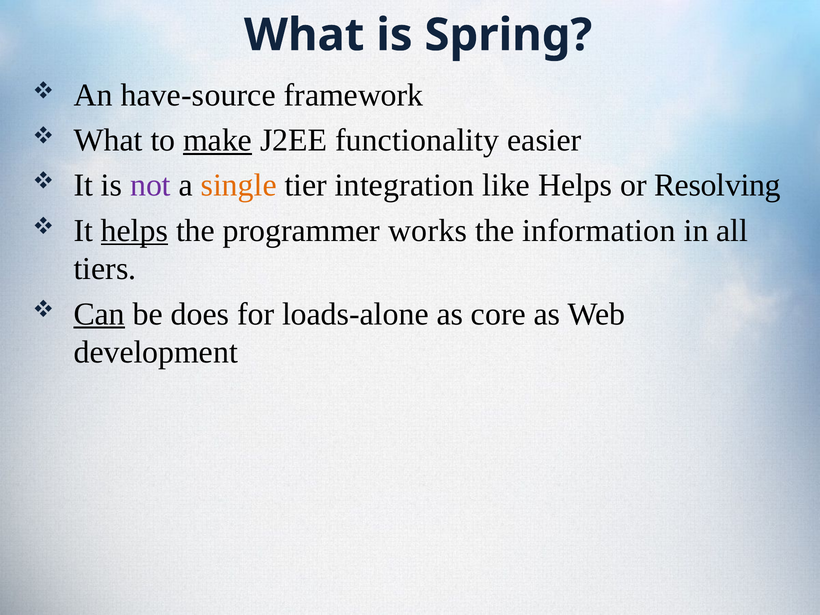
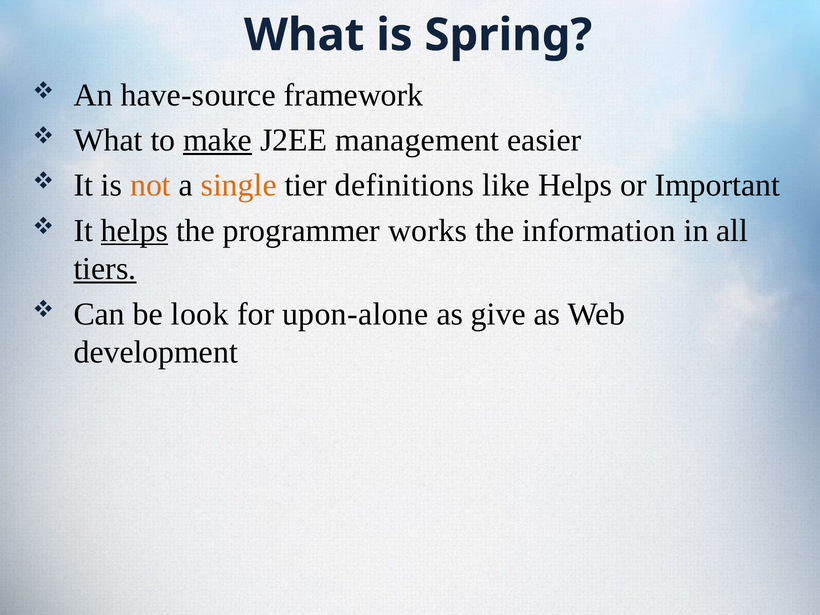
functionality: functionality -> management
not colour: purple -> orange
integration: integration -> definitions
Resolving: Resolving -> Important
tiers underline: none -> present
Can underline: present -> none
does: does -> look
loads-alone: loads-alone -> upon-alone
core: core -> give
